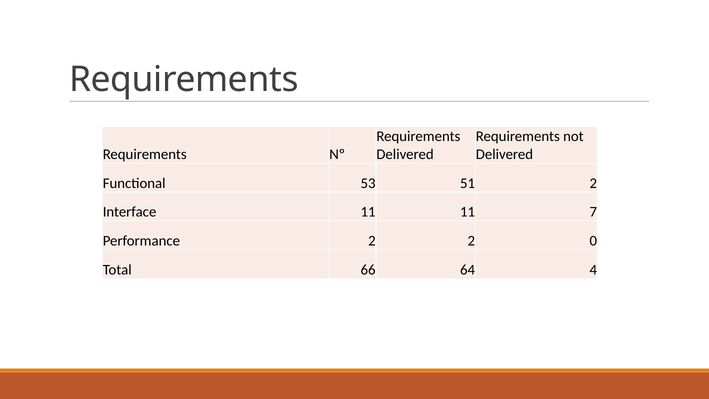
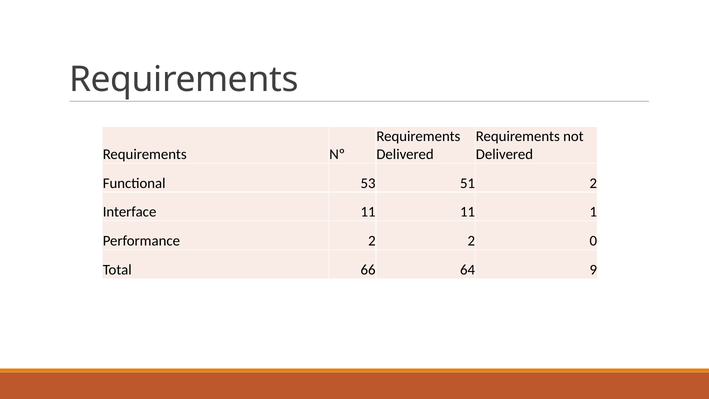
7: 7 -> 1
4: 4 -> 9
